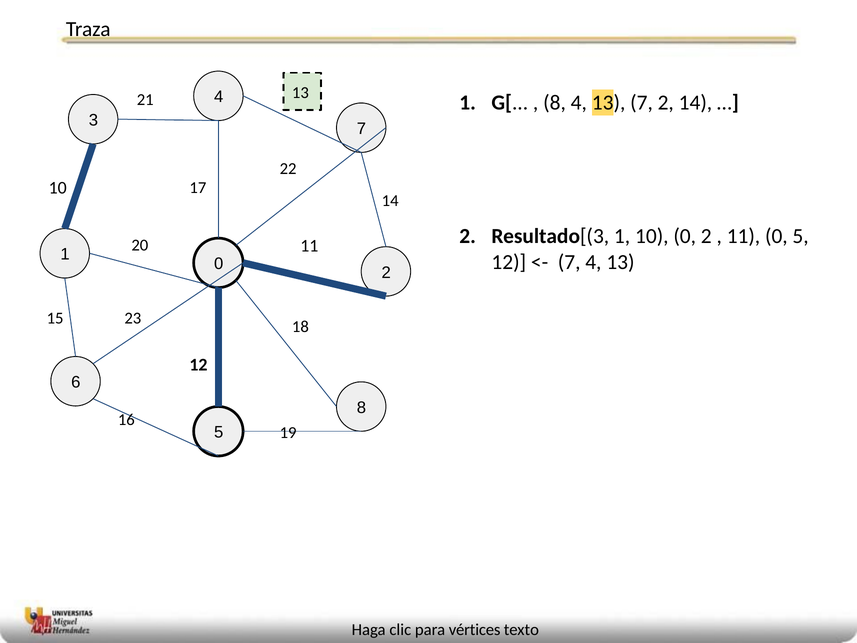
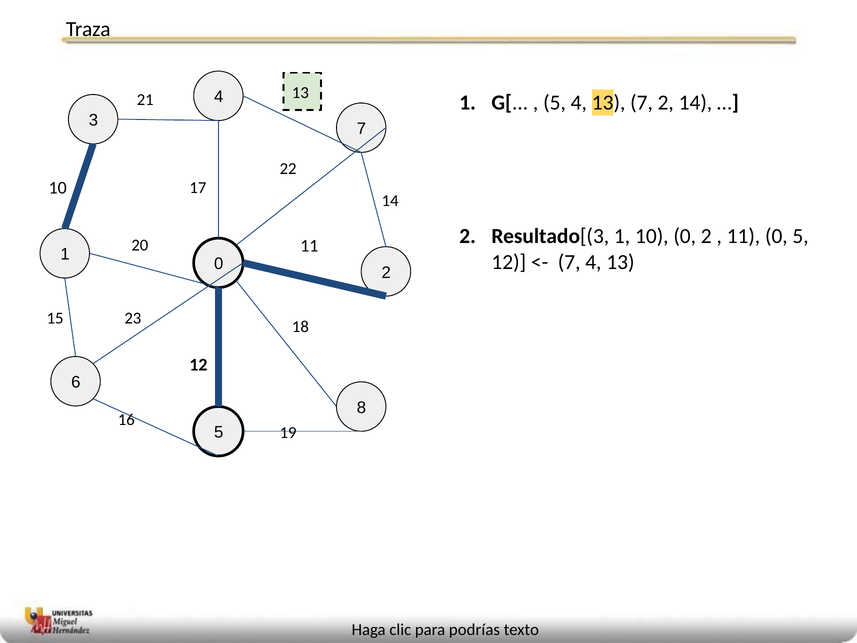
8 at (554, 103): 8 -> 5
vértices: vértices -> podrías
